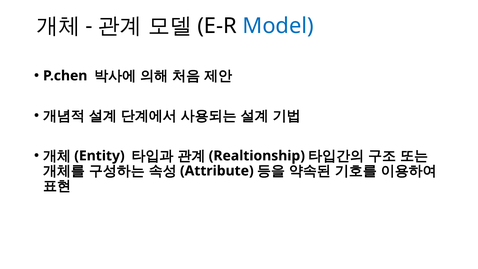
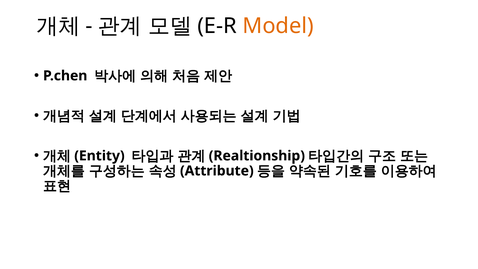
Model colour: blue -> orange
